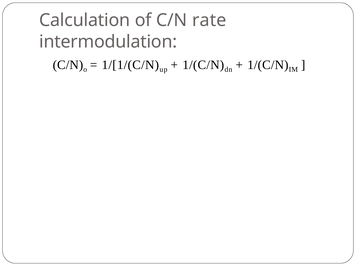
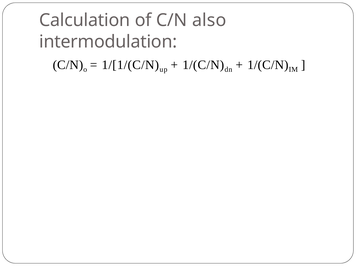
rate: rate -> also
